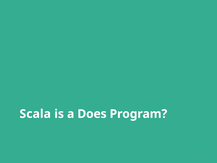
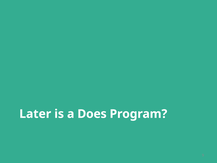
Scala: Scala -> Later
